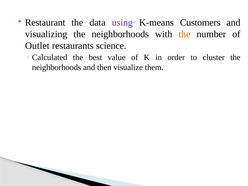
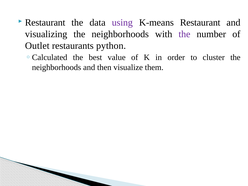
K-means Customers: Customers -> Restaurant
the at (184, 34) colour: orange -> purple
science: science -> python
